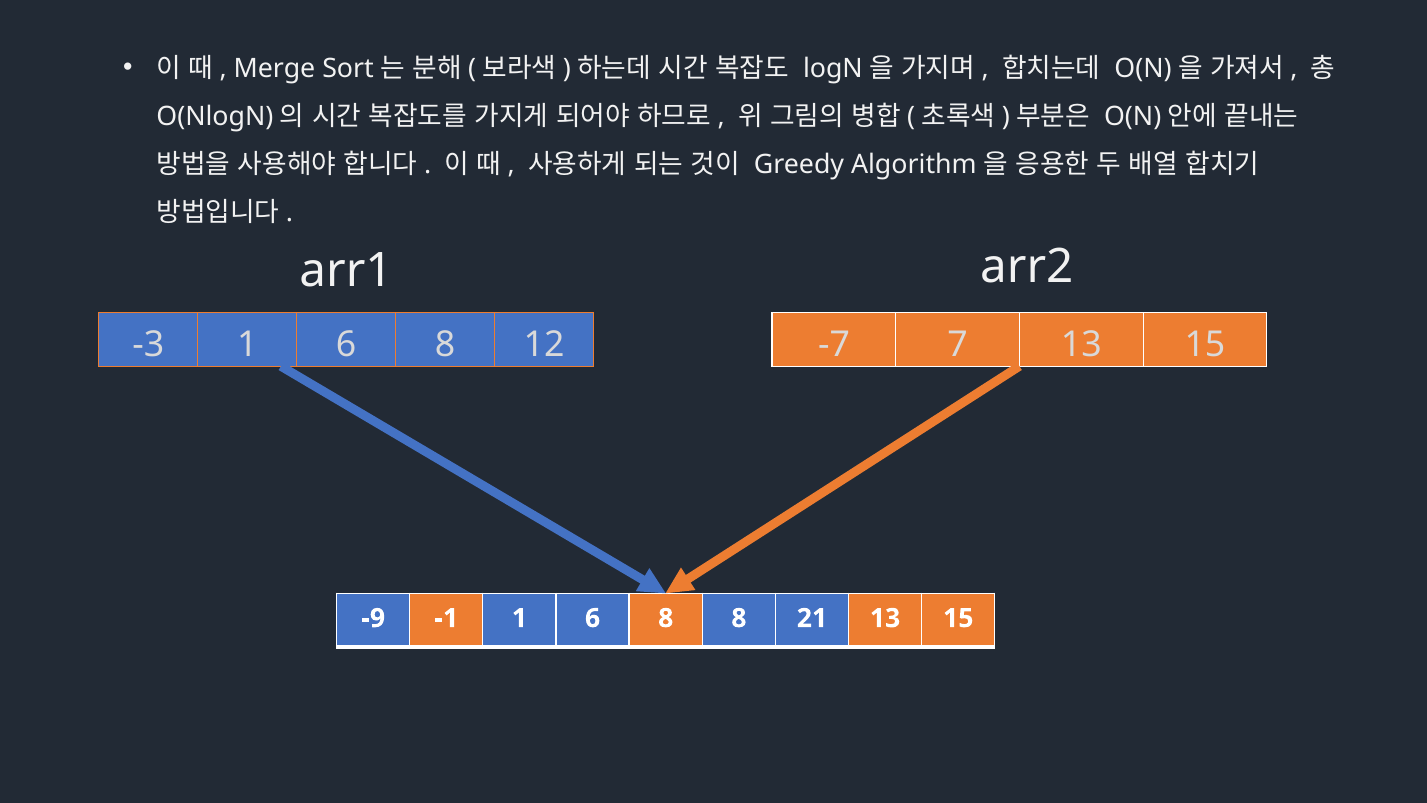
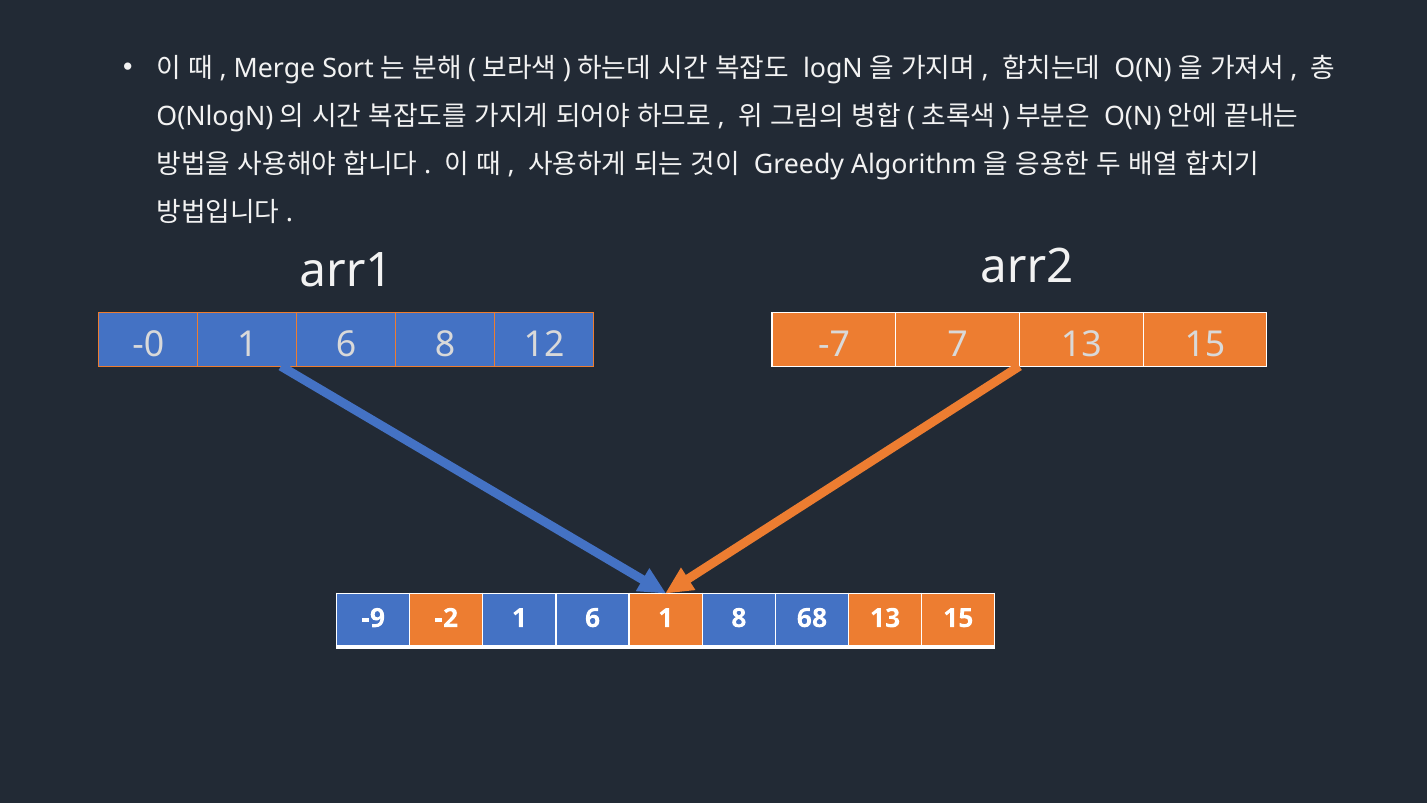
-3: -3 -> -0
-1: -1 -> -2
8 at (666, 618): 8 -> 1
21: 21 -> 68
